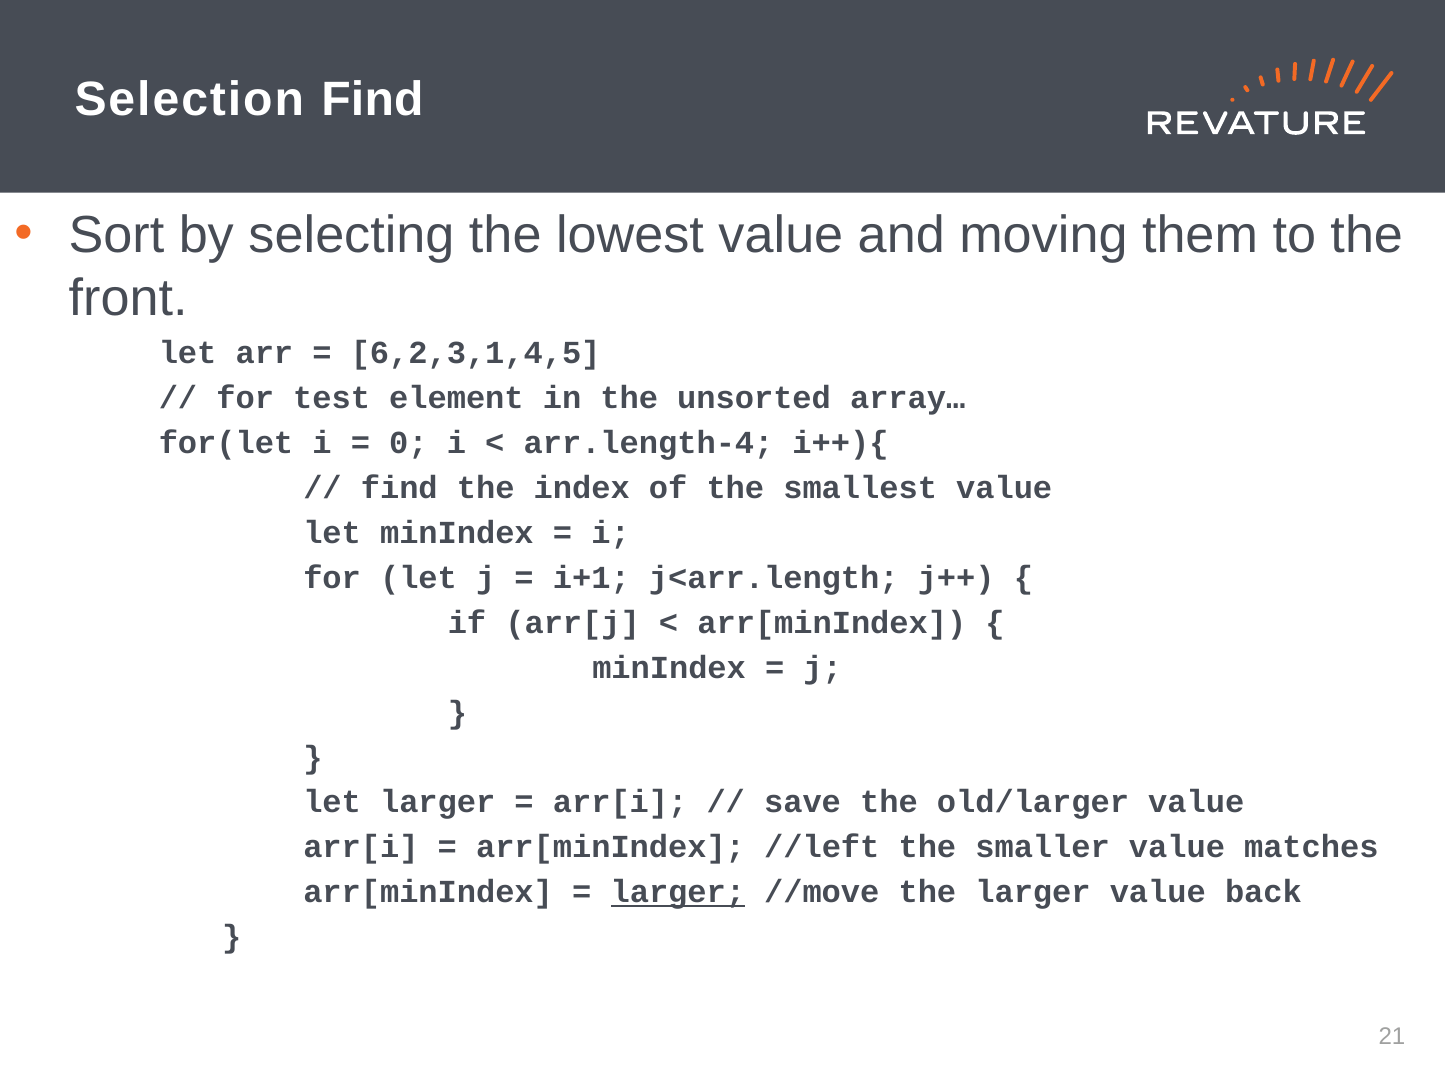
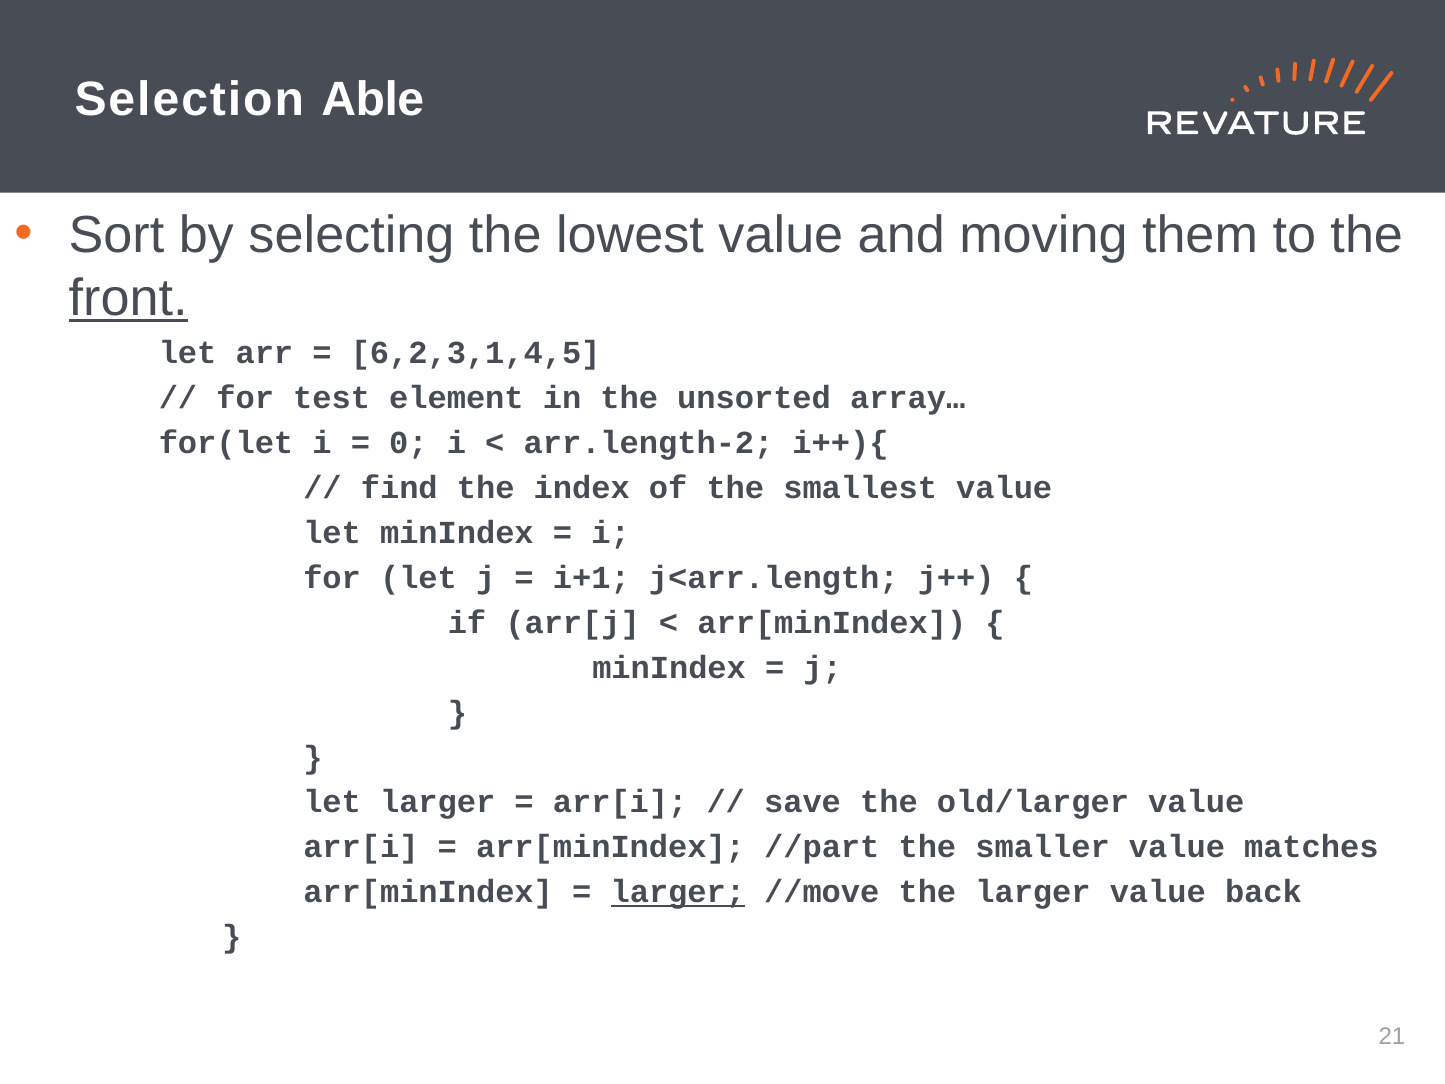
Selection Find: Find -> Able
front underline: none -> present
arr.length-4: arr.length-4 -> arr.length-2
//left: //left -> //part
